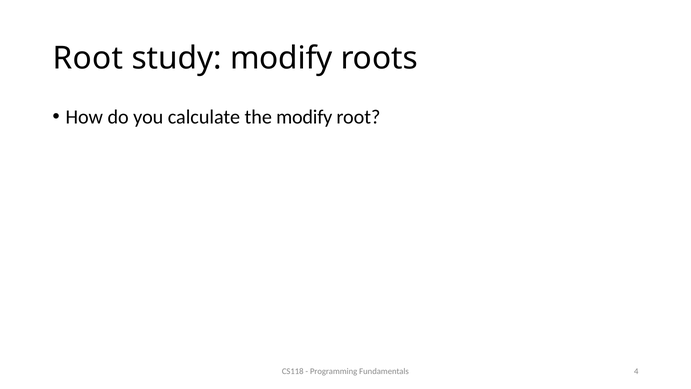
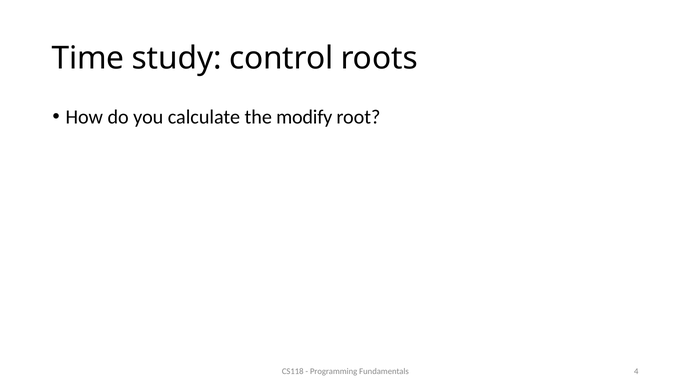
Root at (88, 58): Root -> Time
study modify: modify -> control
